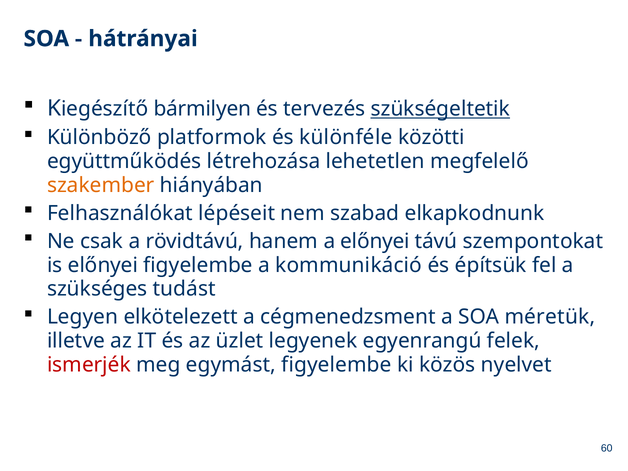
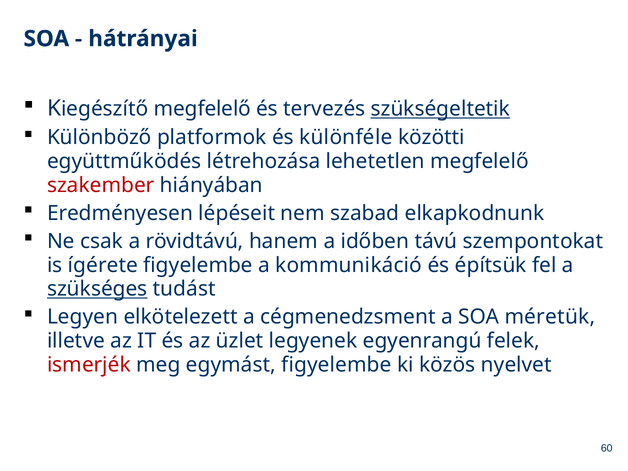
Kiegészítő bármilyen: bármilyen -> megfelelő
szakember colour: orange -> red
Felhasználókat: Felhasználókat -> Eredményesen
a előnyei: előnyei -> időben
is előnyei: előnyei -> ígérete
szükséges underline: none -> present
